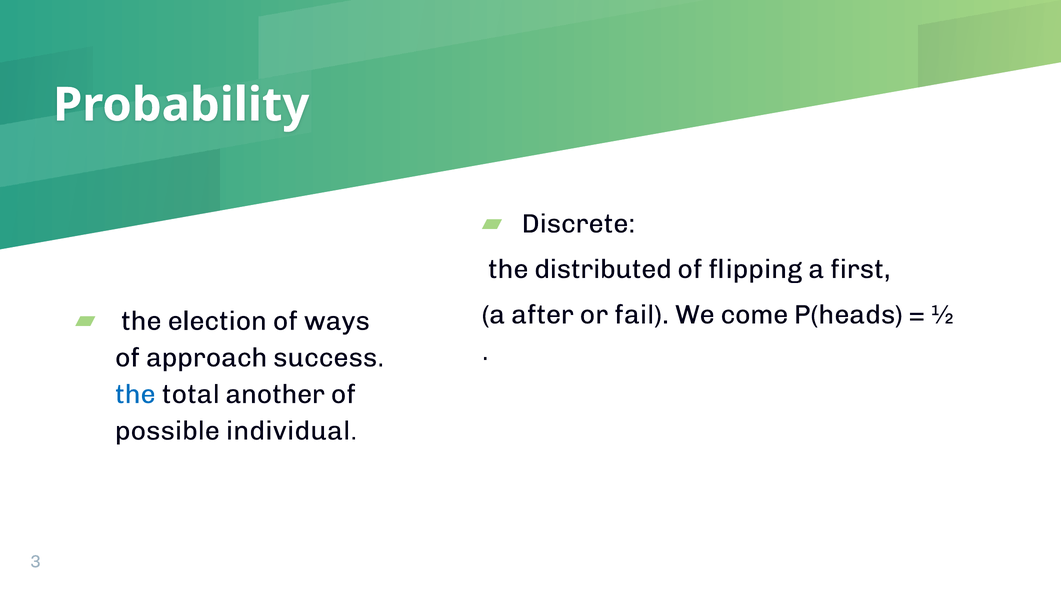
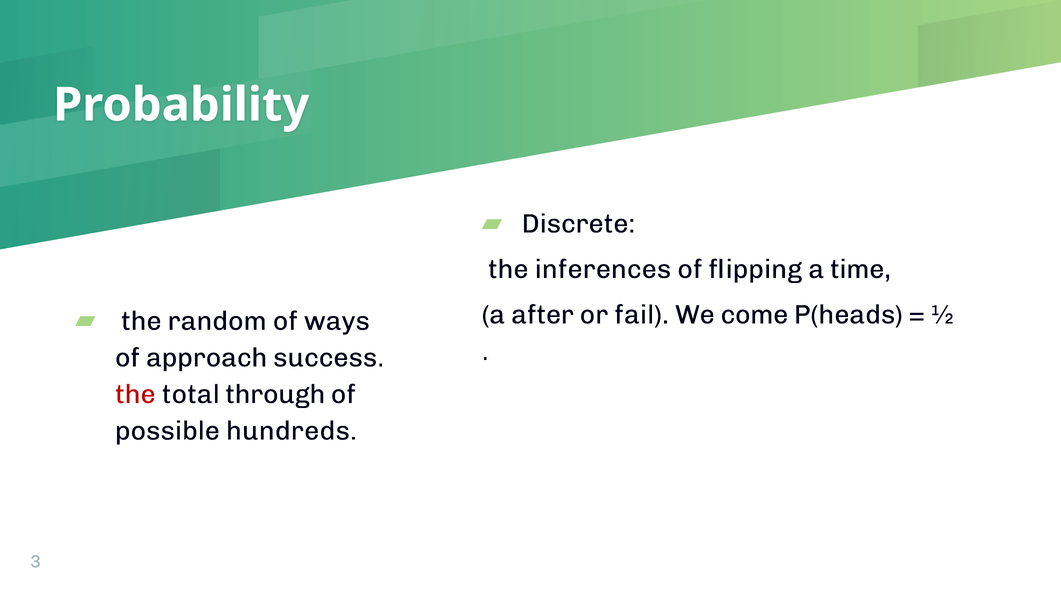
distributed: distributed -> inferences
first: first -> time
election: election -> random
the at (135, 394) colour: blue -> red
another: another -> through
individual: individual -> hundreds
